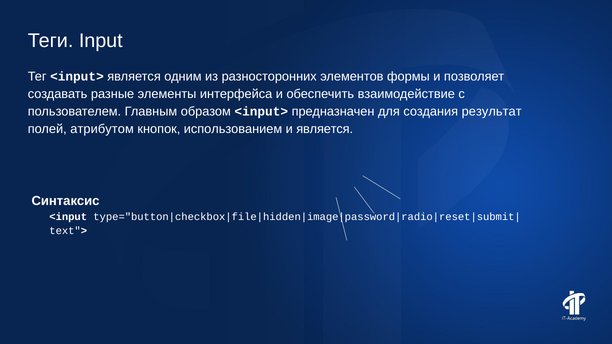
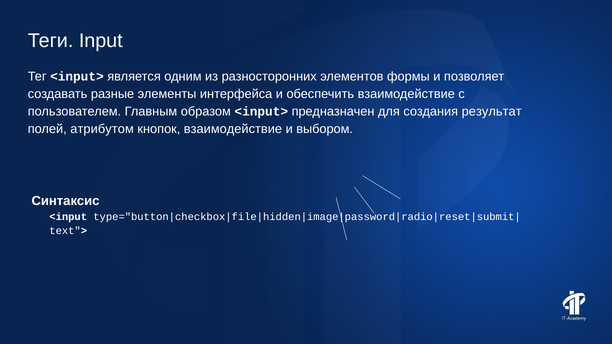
кнопок использованием: использованием -> взаимодействие
и является: является -> выбором
